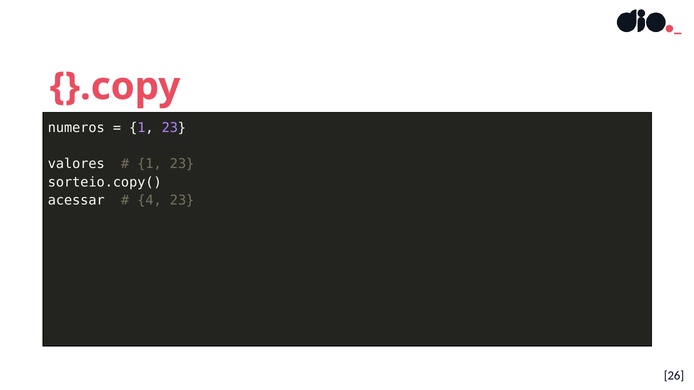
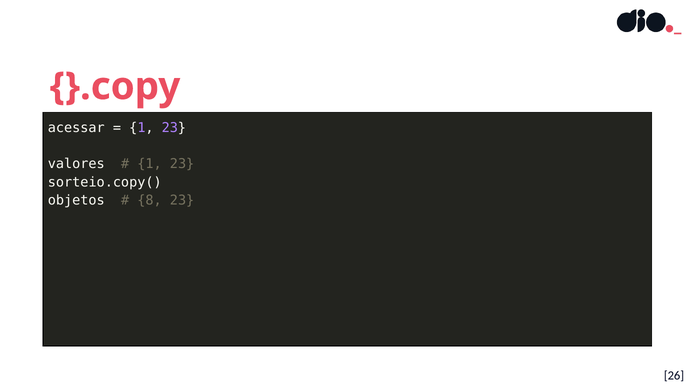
numeros: numeros -> acessar
acessar: acessar -> objetos
4: 4 -> 8
